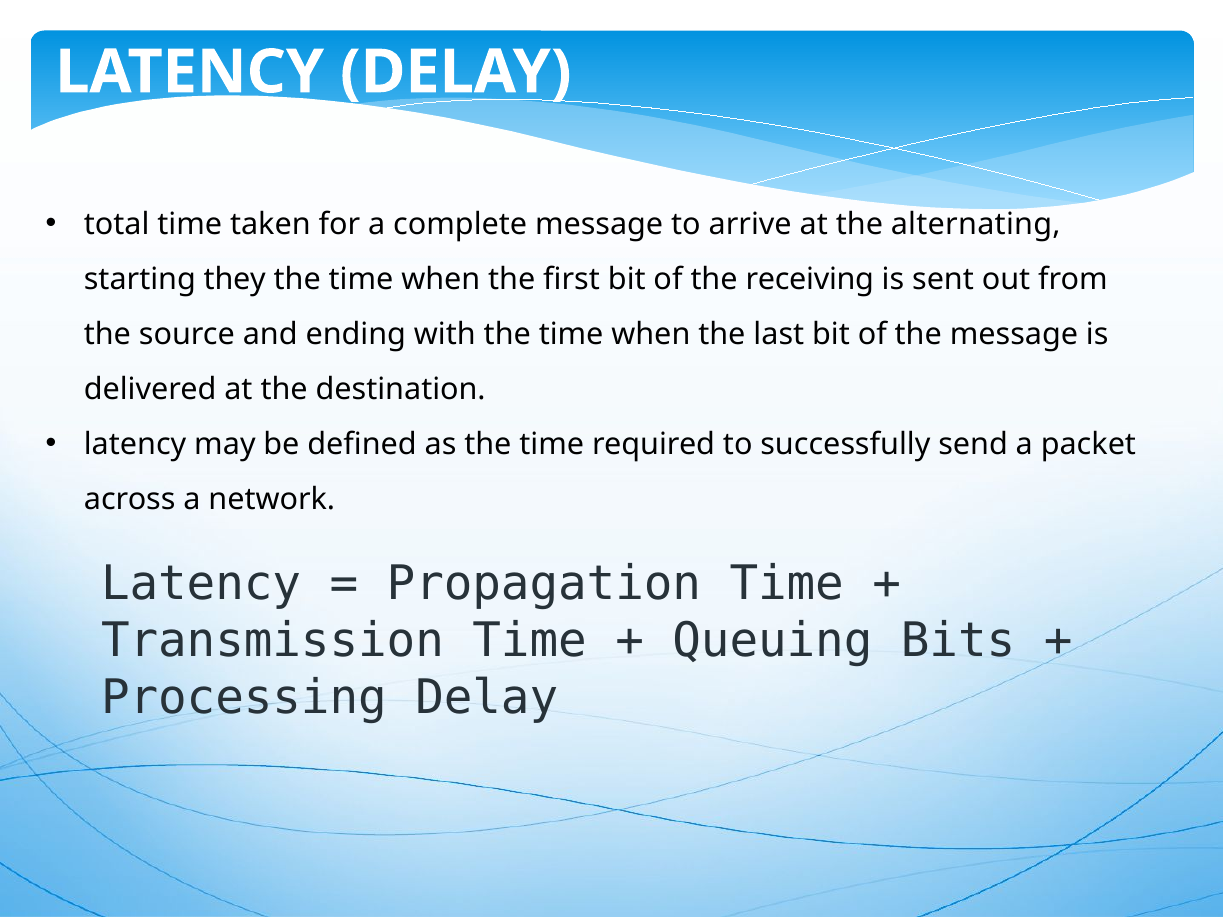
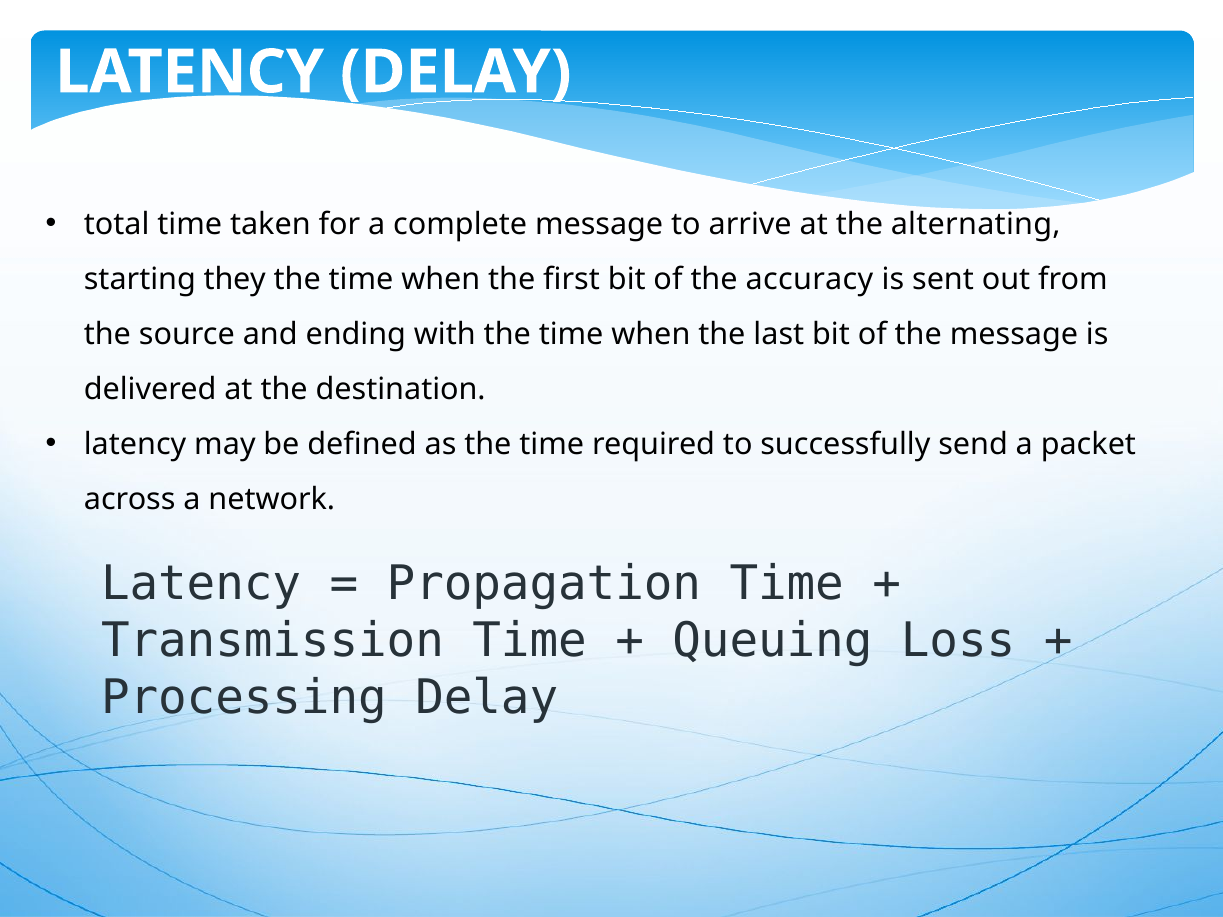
receiving: receiving -> accuracy
Bits: Bits -> Loss
